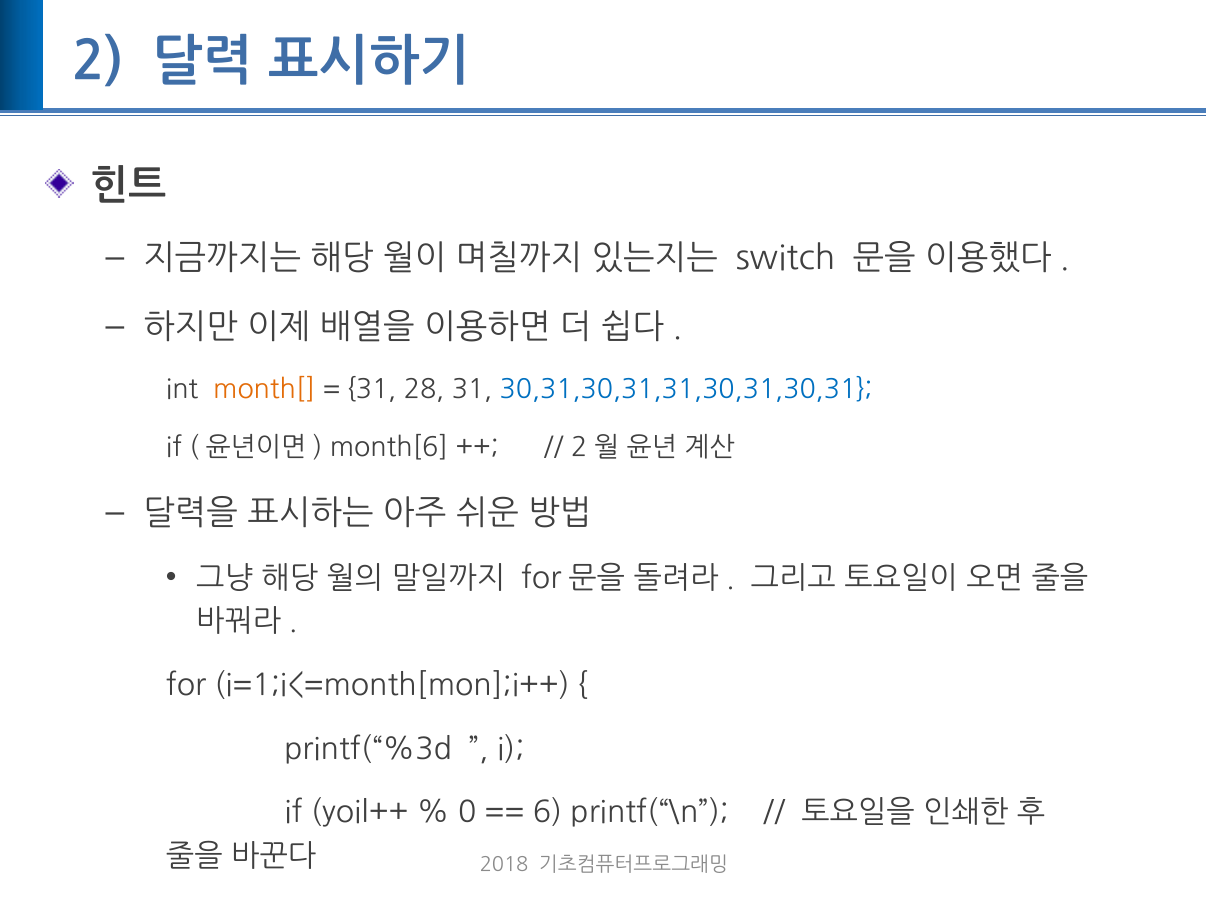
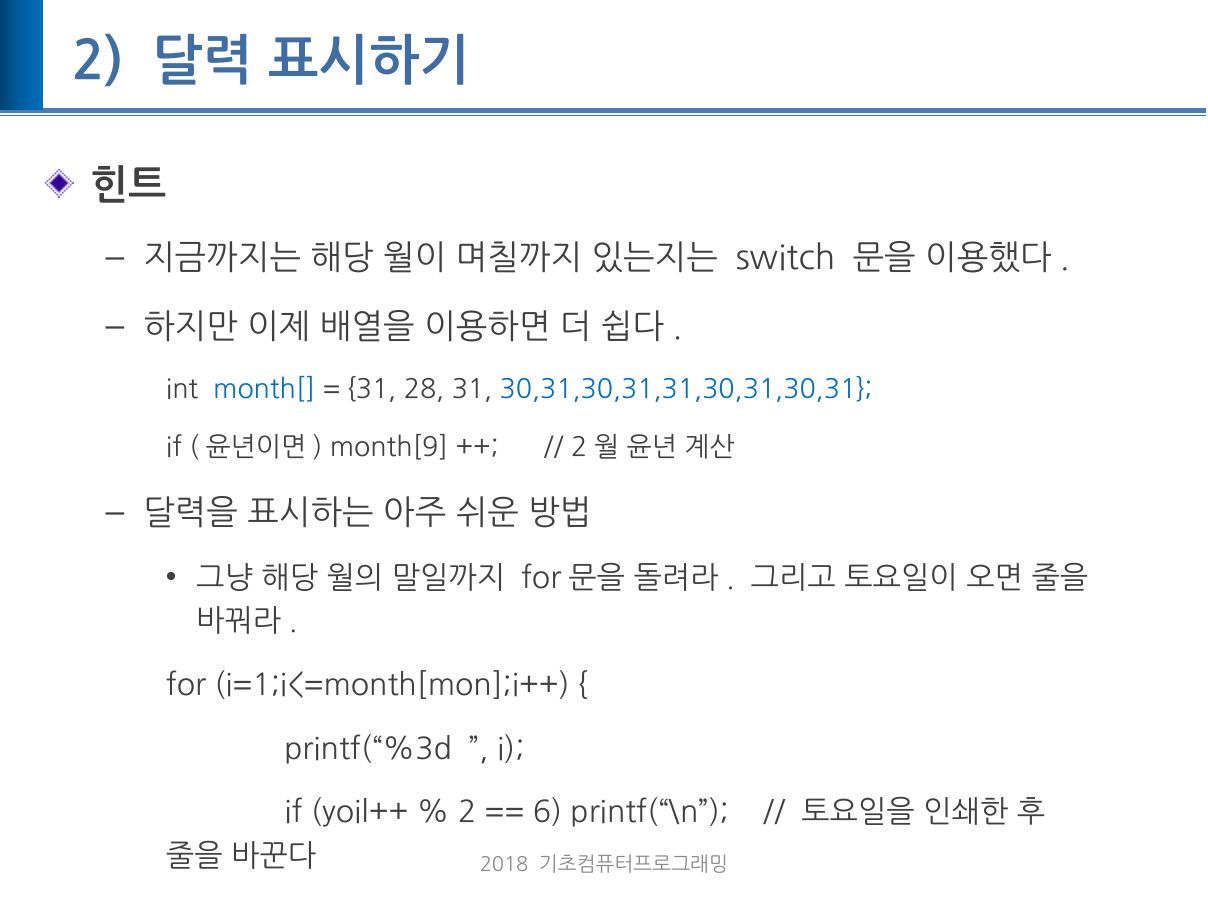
month[ colour: orange -> blue
month[6: month[6 -> month[9
0 at (467, 813): 0 -> 2
